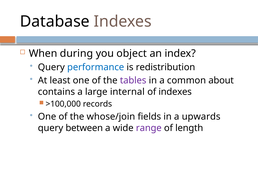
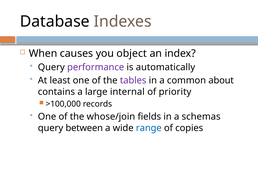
during: during -> causes
performance colour: blue -> purple
redistribution: redistribution -> automatically
of indexes: indexes -> priority
upwards: upwards -> schemas
range colour: purple -> blue
length: length -> copies
